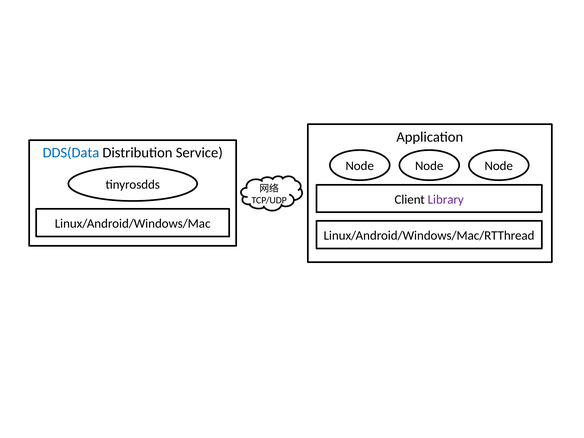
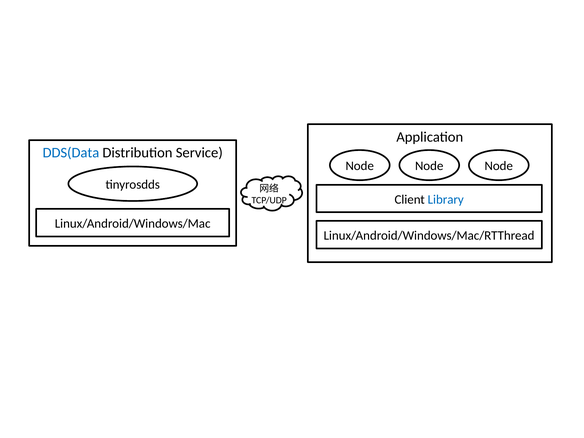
Library colour: purple -> blue
